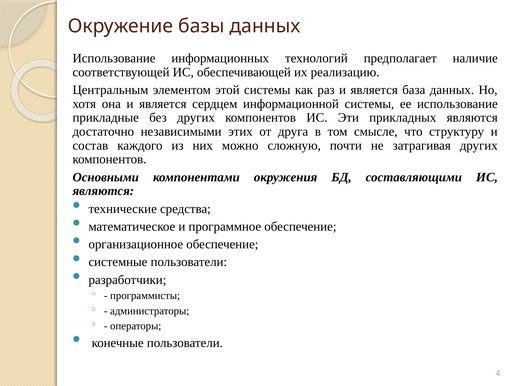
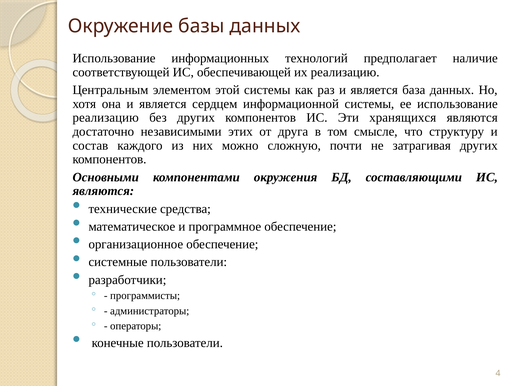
прикладные at (106, 118): прикладные -> реализацию
прикладных: прикладных -> хранящихся
